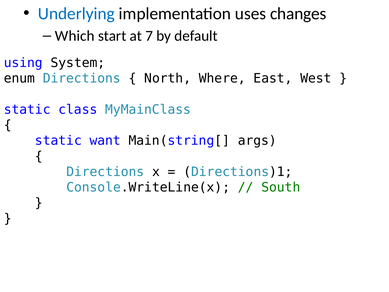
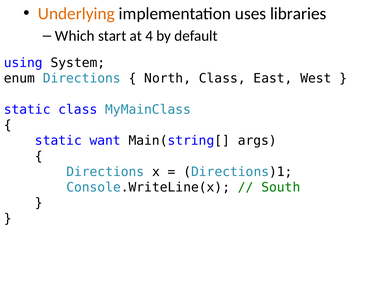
Underlying colour: blue -> orange
changes: changes -> libraries
7: 7 -> 4
North Where: Where -> Class
